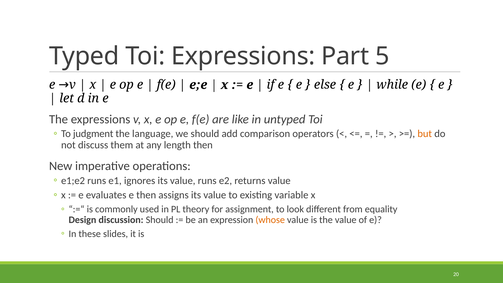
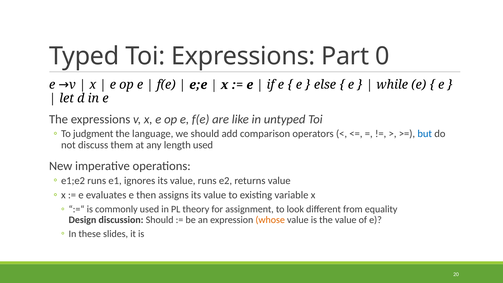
5: 5 -> 0
but colour: orange -> blue
length then: then -> used
